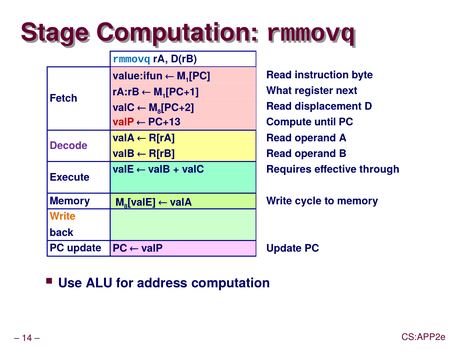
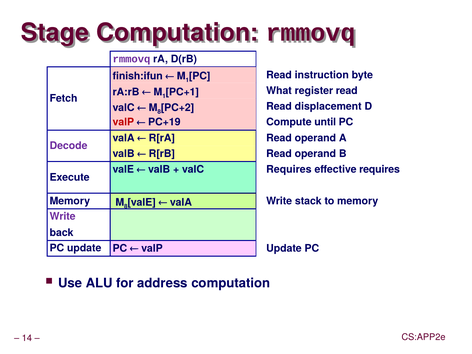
rmmovq at (131, 59) colour: blue -> purple
value:ifun: value:ifun -> finish:ifun
register next: next -> read
PC+13: PC+13 -> PC+19
effective through: through -> requires
cycle: cycle -> stack
Write at (63, 216) colour: orange -> purple
